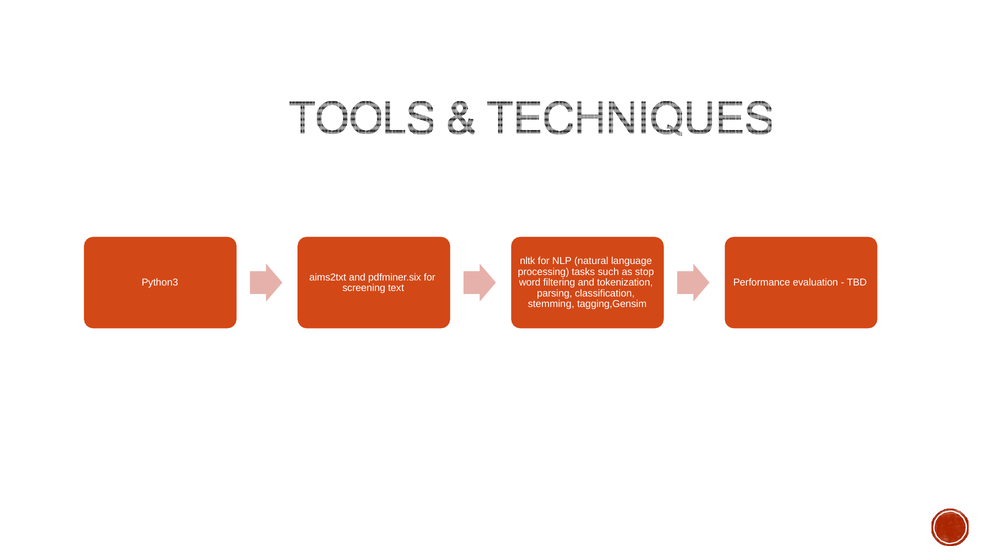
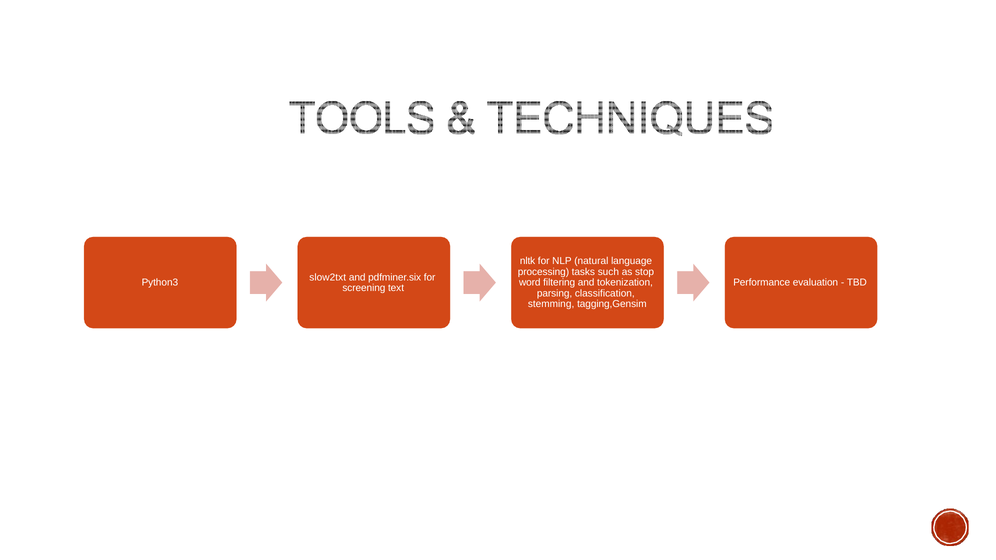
aims2txt: aims2txt -> slow2txt
